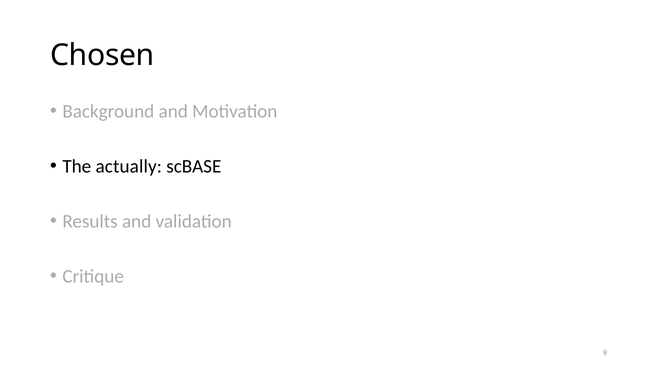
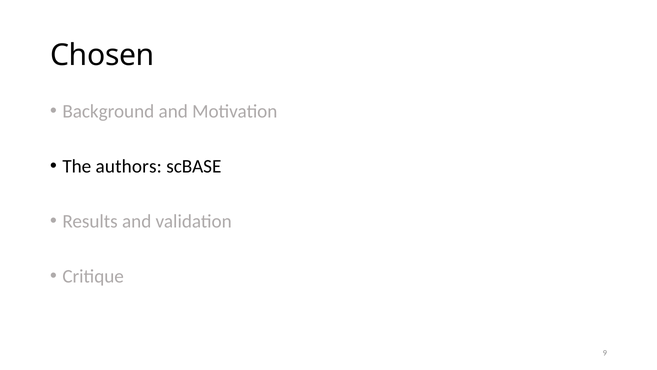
actually: actually -> authors
